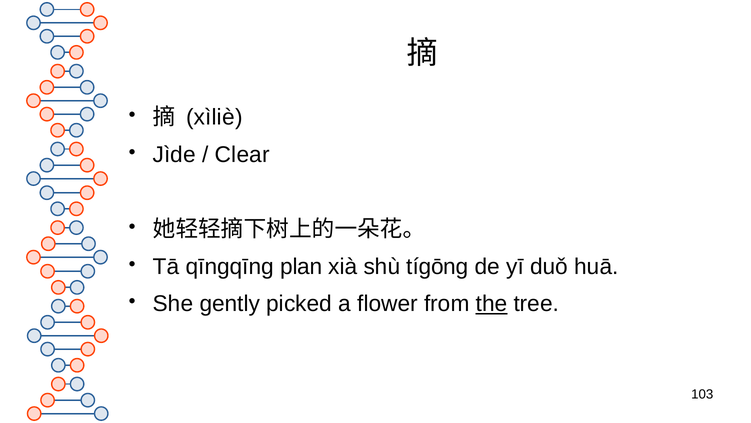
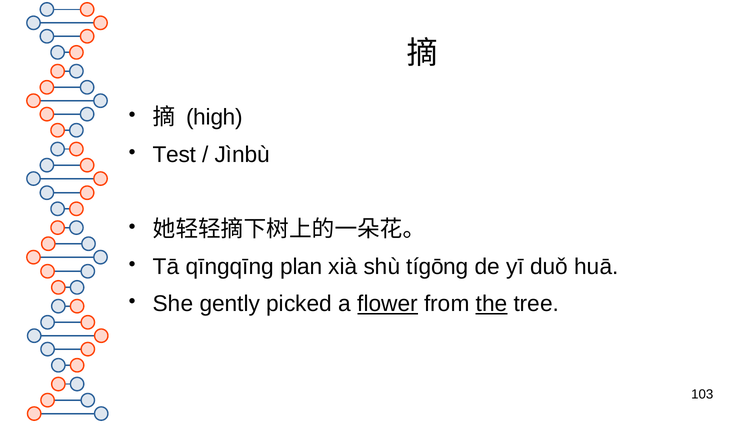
xìliè: xìliè -> high
Jìde: Jìde -> Test
Clear: Clear -> Jìnbù
flower underline: none -> present
